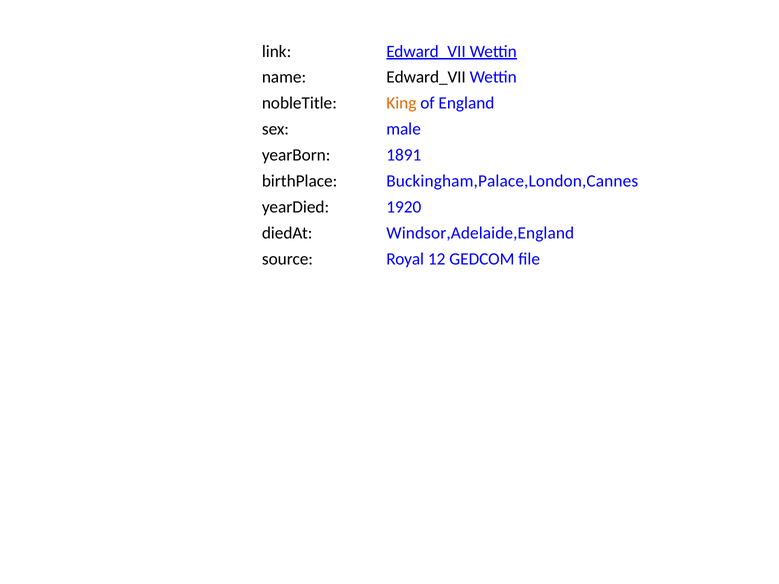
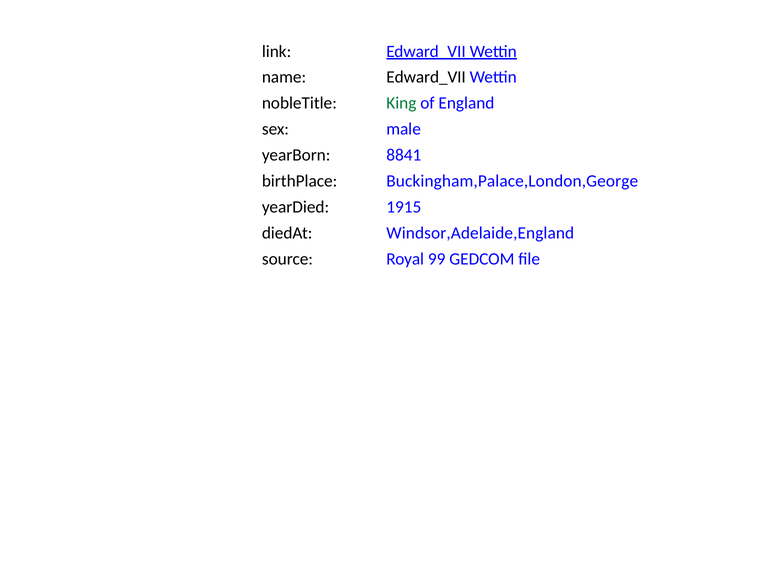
King colour: orange -> green
1891: 1891 -> 8841
Buckingham,Palace,London,Cannes: Buckingham,Palace,London,Cannes -> Buckingham,Palace,London,George
1920: 1920 -> 1915
12: 12 -> 99
